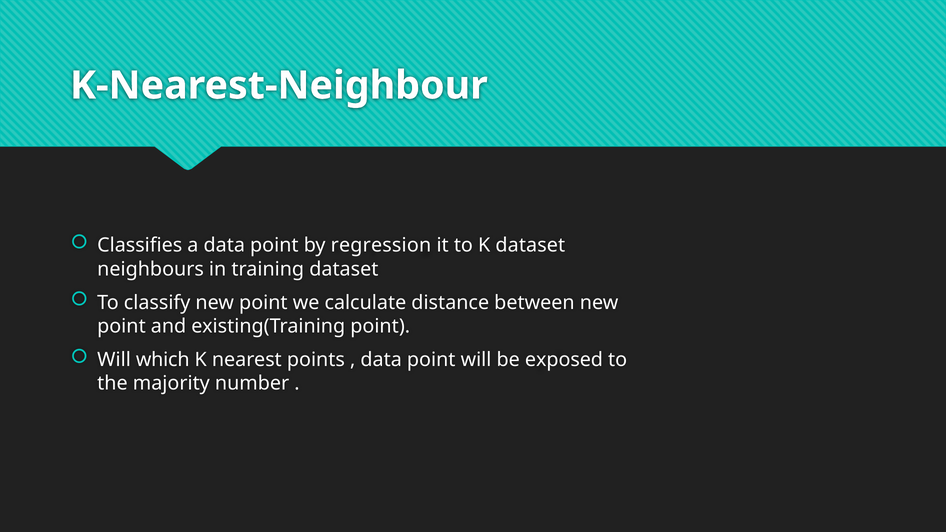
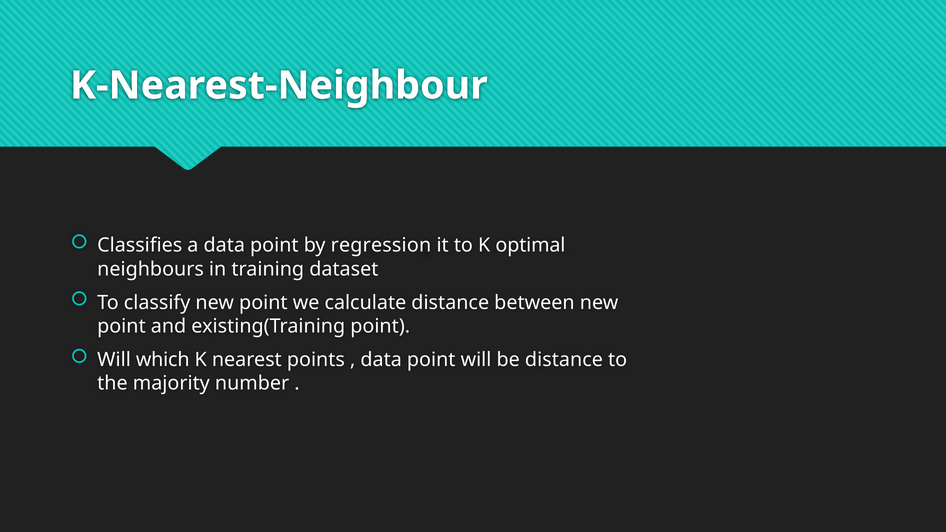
K dataset: dataset -> optimal
be exposed: exposed -> distance
